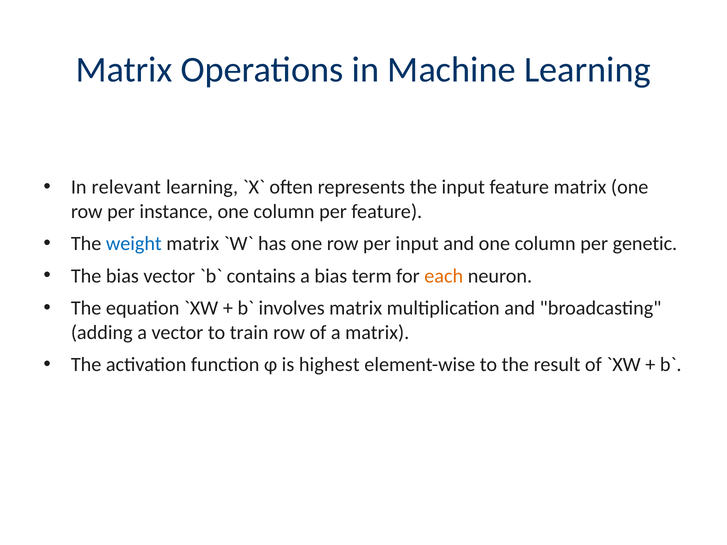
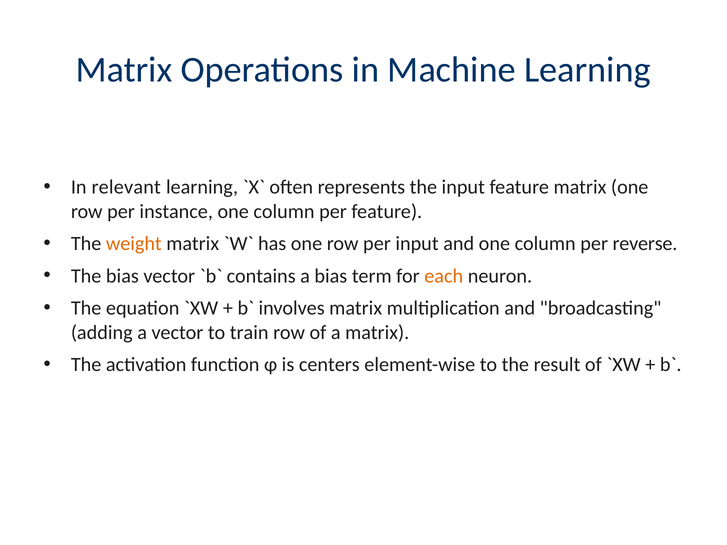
weight colour: blue -> orange
genetic: genetic -> reverse
highest: highest -> centers
